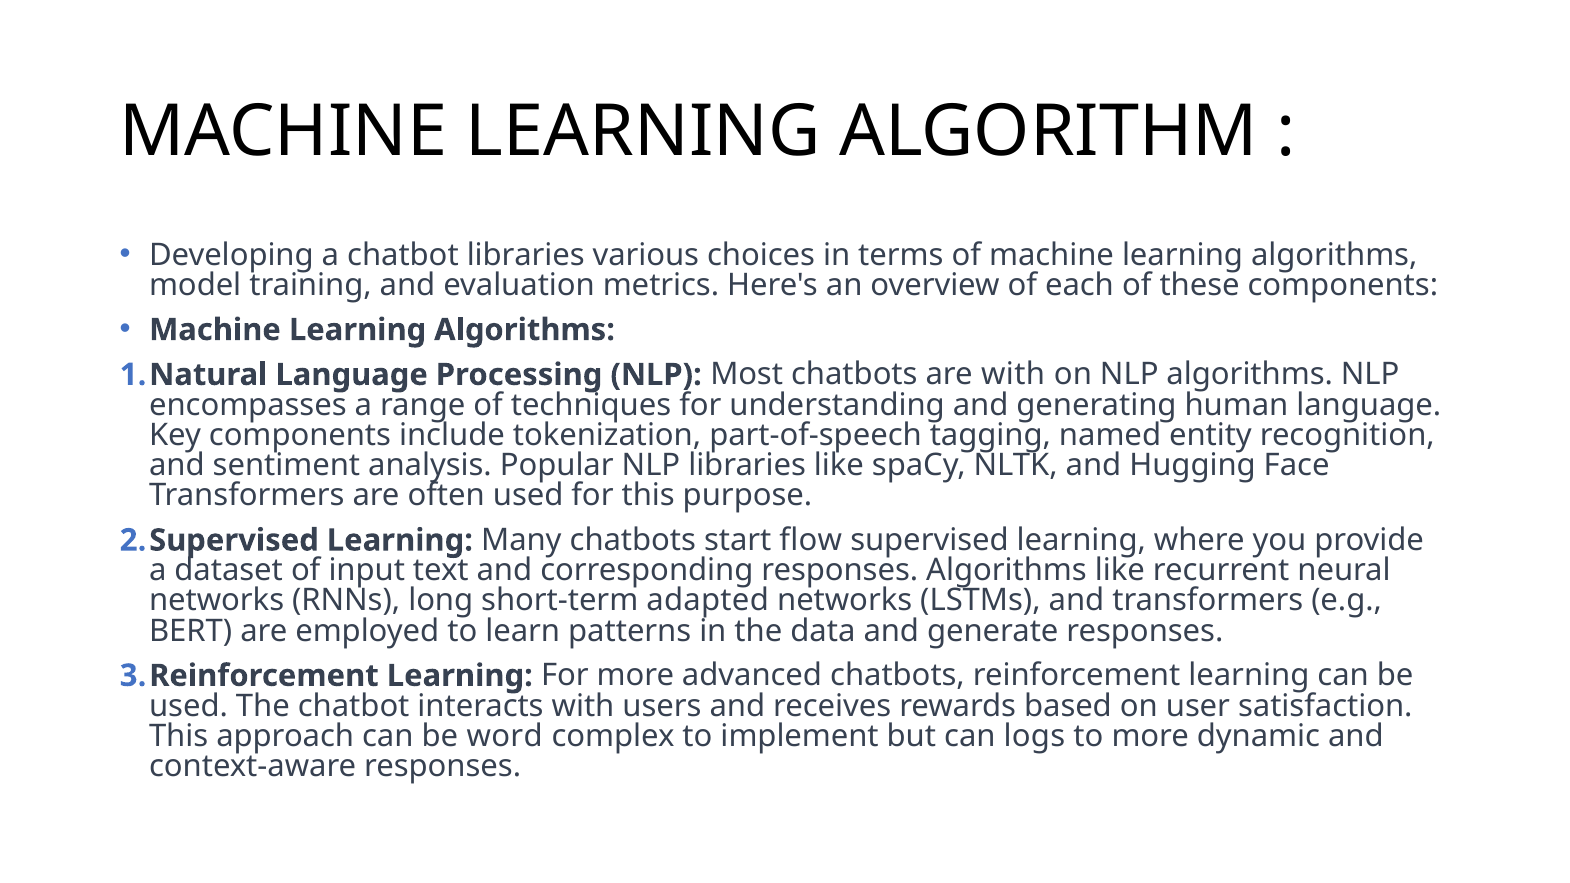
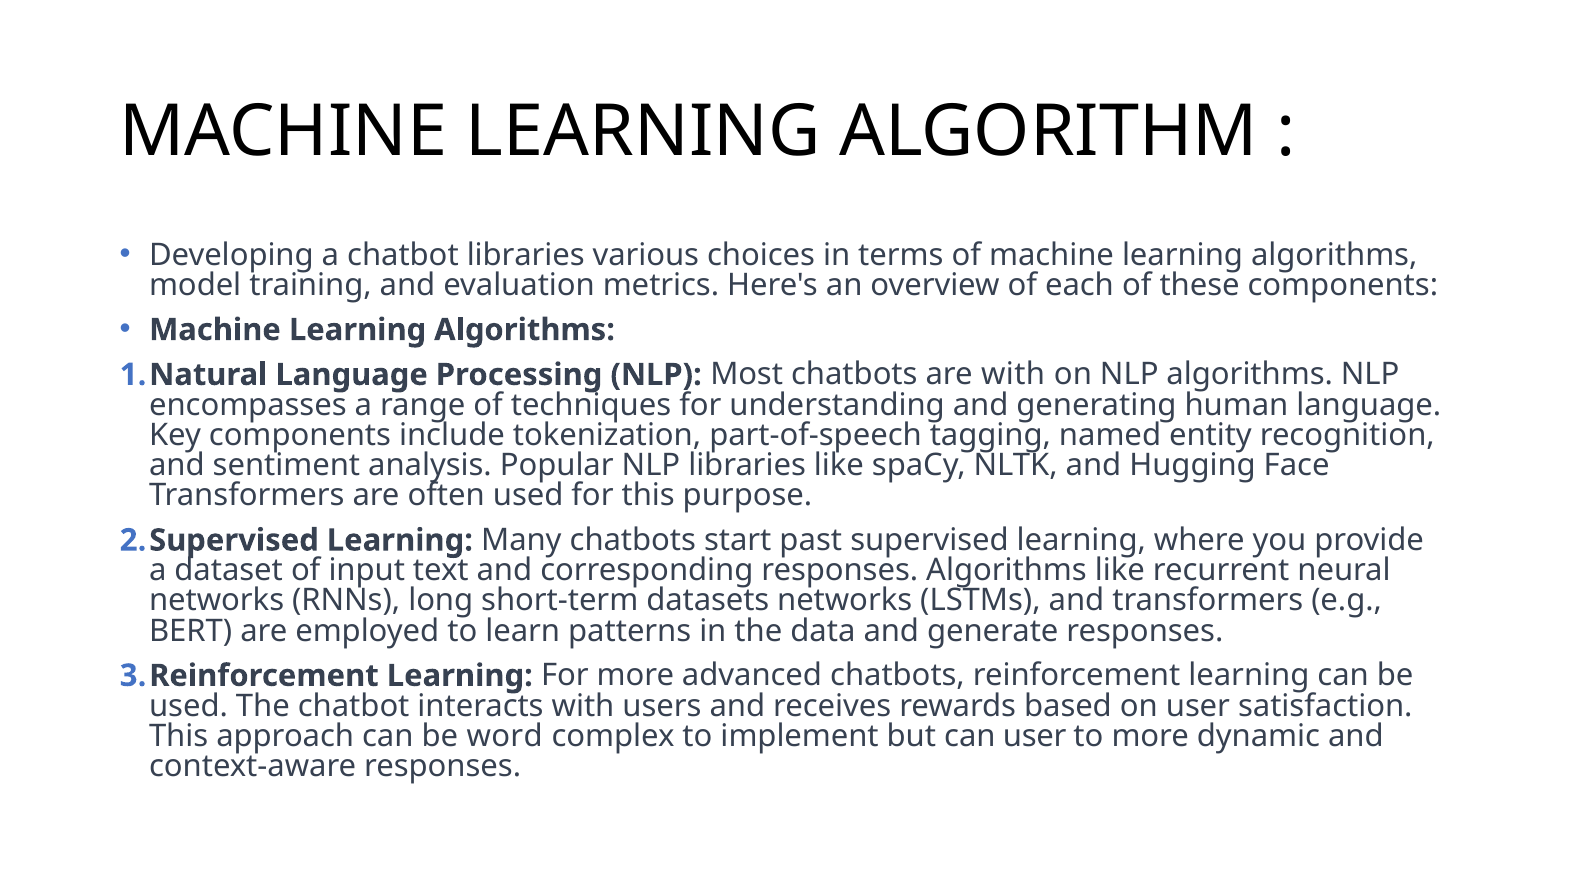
flow: flow -> past
adapted: adapted -> datasets
can logs: logs -> user
